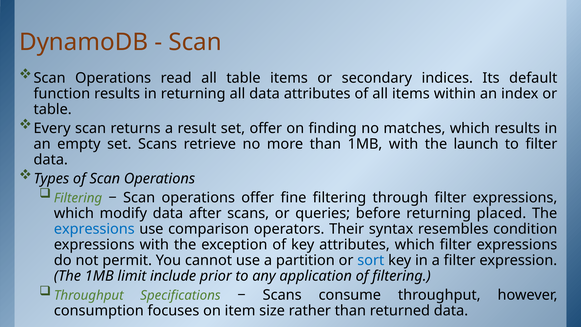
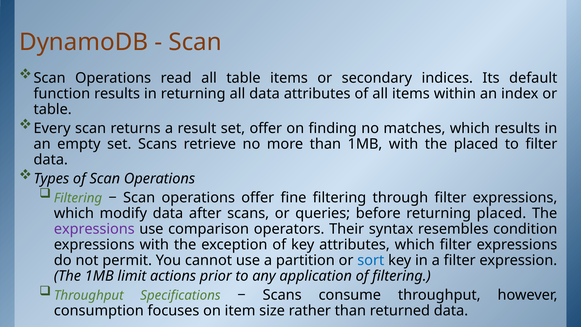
the launch: launch -> placed
expressions at (94, 229) colour: blue -> purple
include: include -> actions
